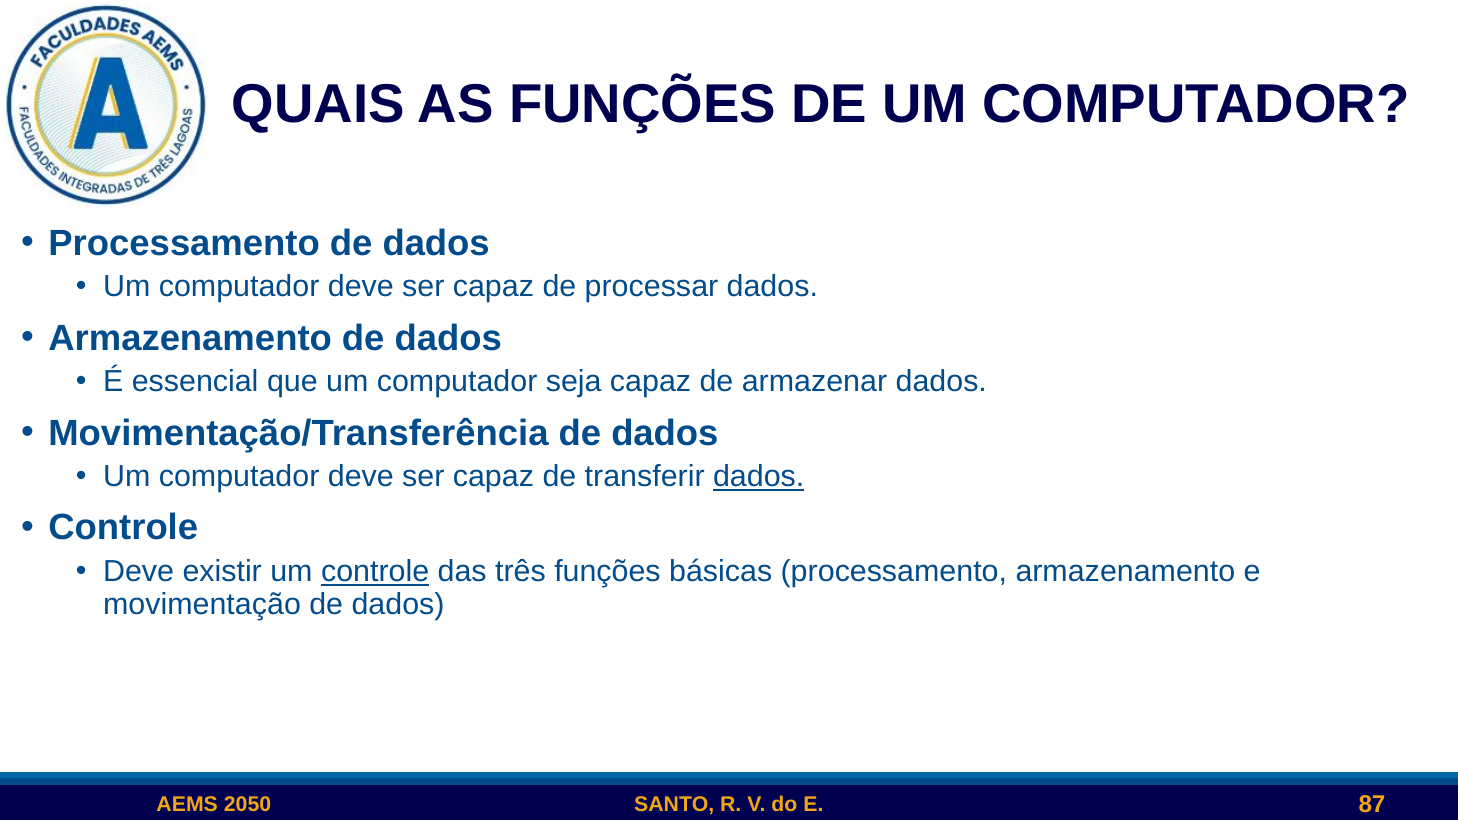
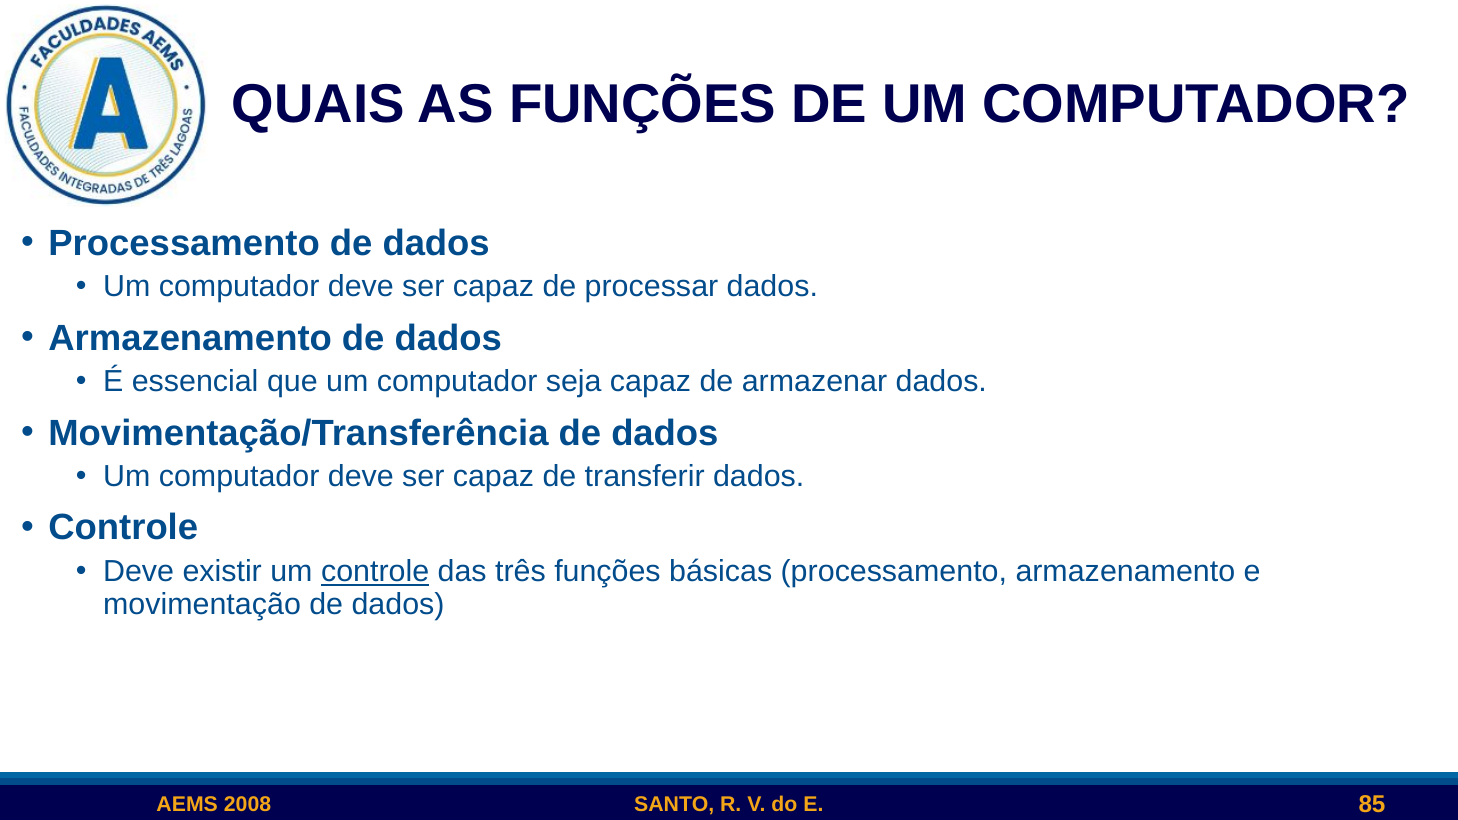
dados at (759, 477) underline: present -> none
2050: 2050 -> 2008
87: 87 -> 85
